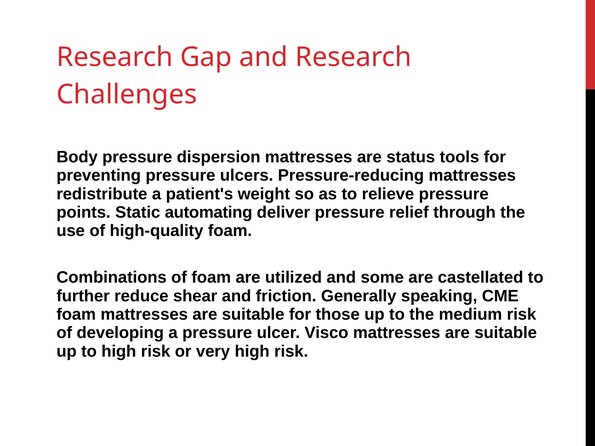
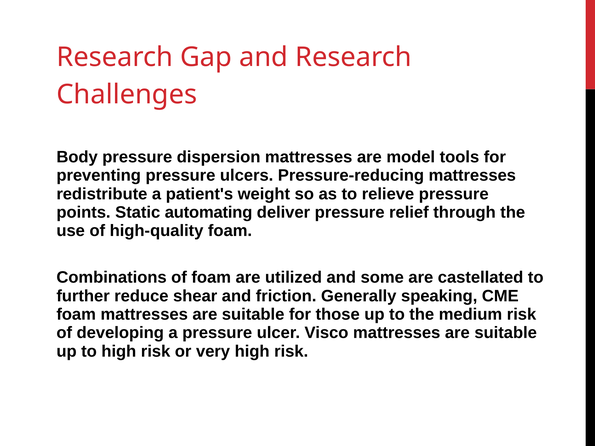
status: status -> model
